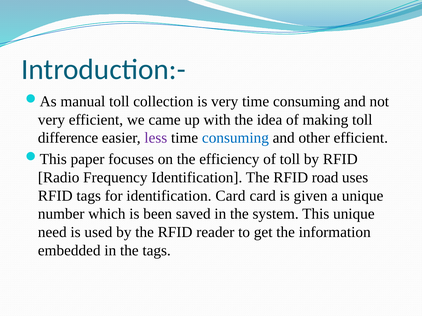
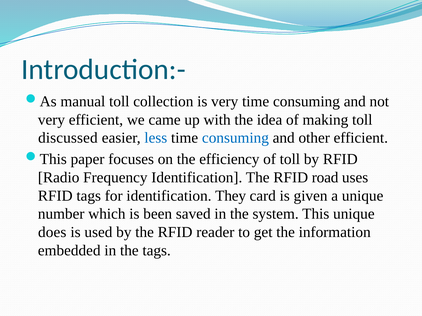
difference: difference -> discussed
less colour: purple -> blue
identification Card: Card -> They
need: need -> does
